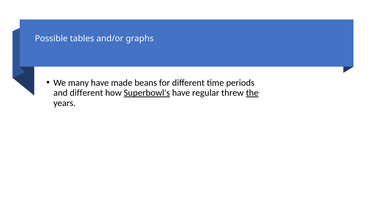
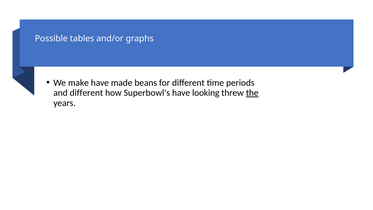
many: many -> make
Superbowl's underline: present -> none
regular: regular -> looking
